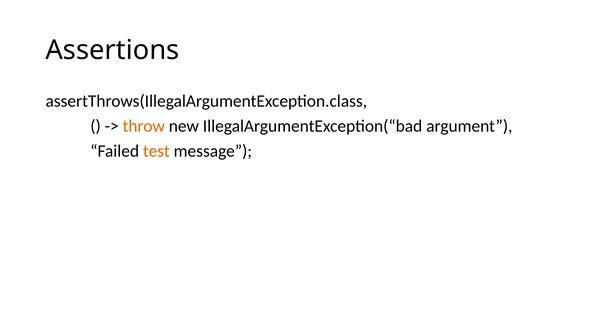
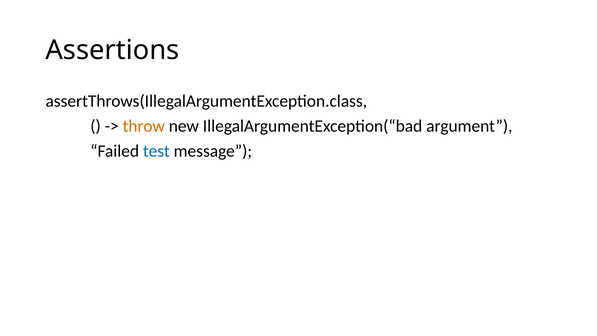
test colour: orange -> blue
